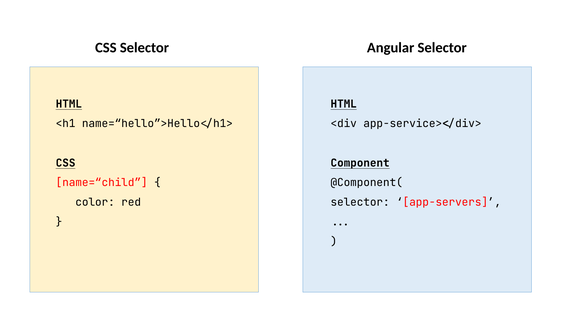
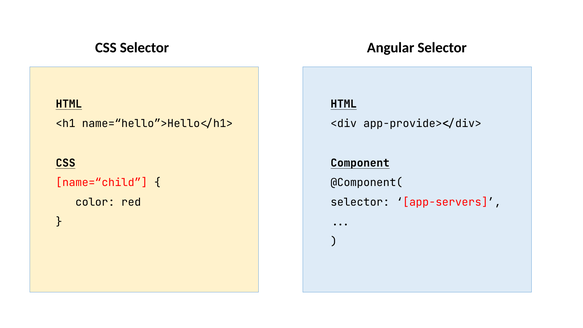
app-service></div>: app-service></div> -> app-provide></div>
